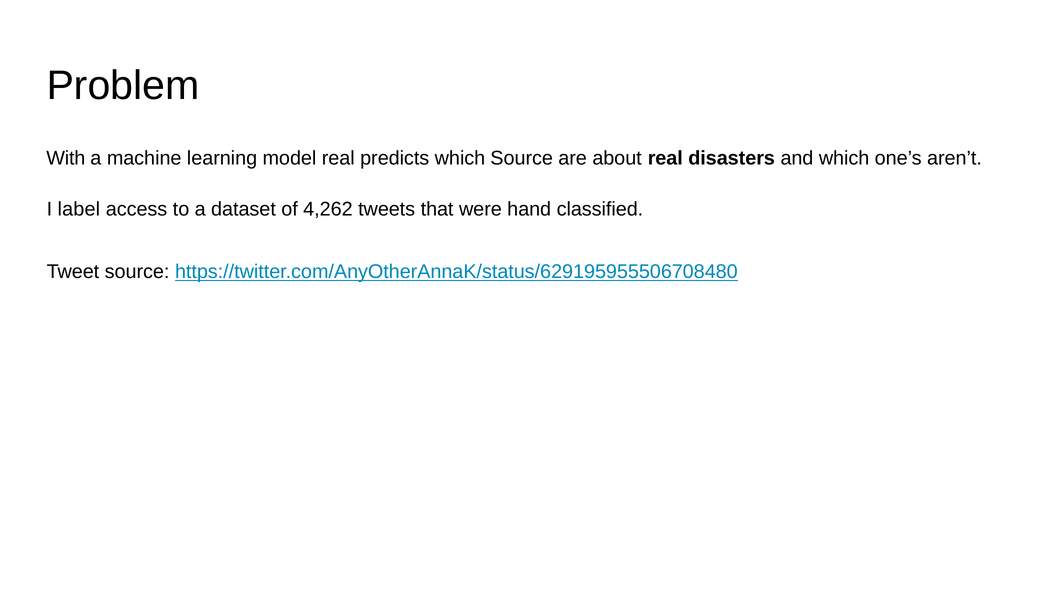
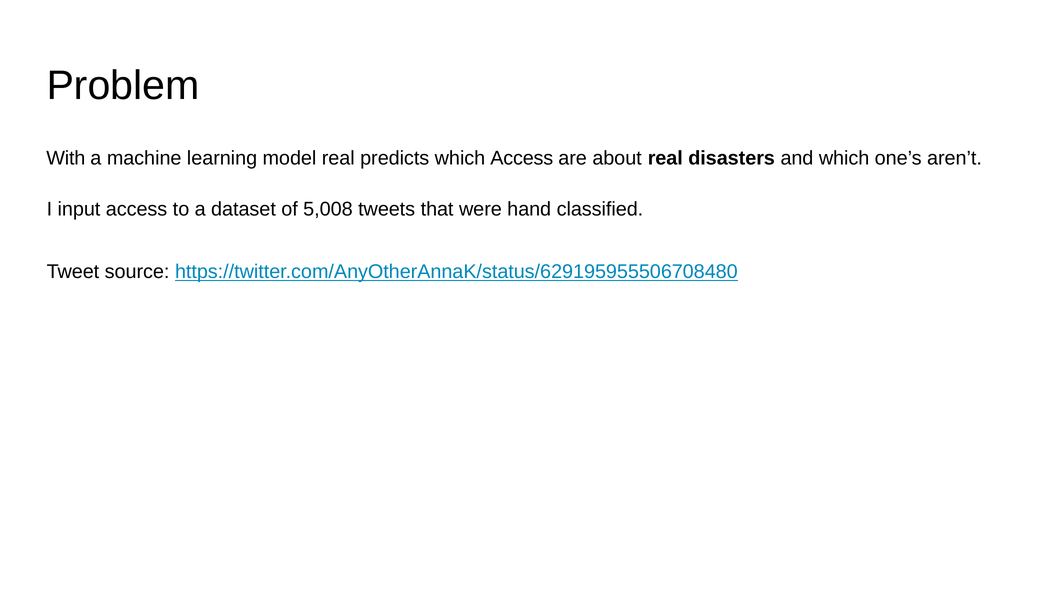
which Source: Source -> Access
label: label -> input
4,262: 4,262 -> 5,008
